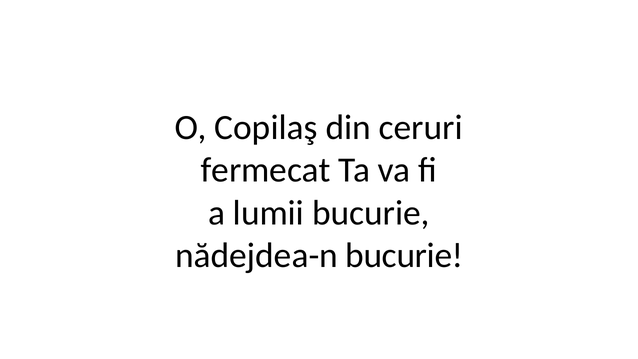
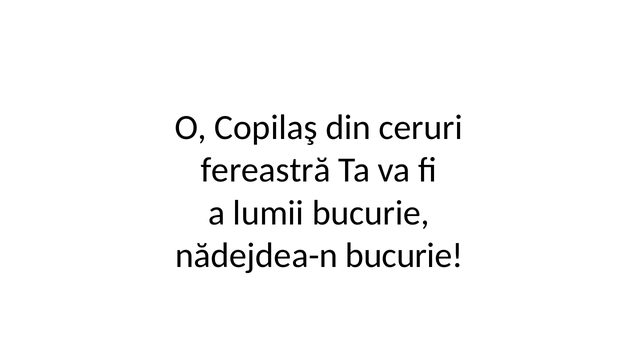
fermecat: fermecat -> fereastră
